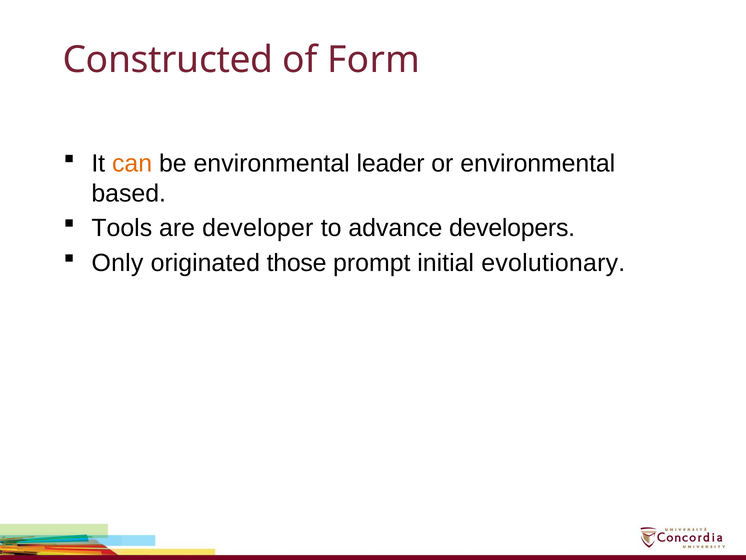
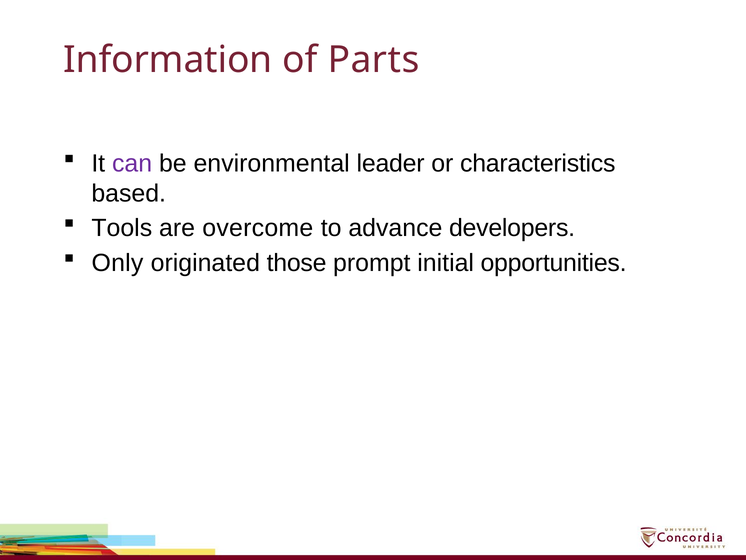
Constructed: Constructed -> Information
Form: Form -> Parts
can colour: orange -> purple
or environmental: environmental -> characteristics
developer: developer -> overcome
evolutionary: evolutionary -> opportunities
